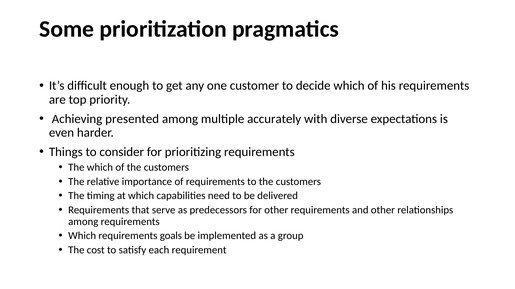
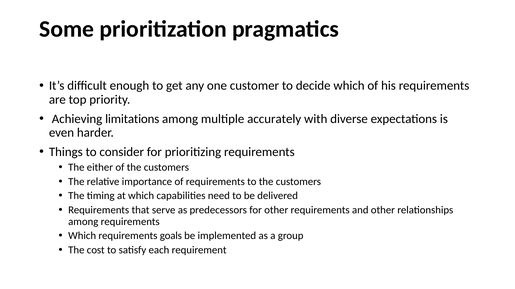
presented: presented -> limitations
The which: which -> either
